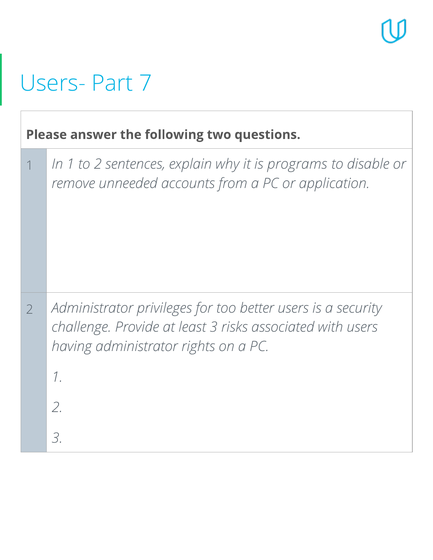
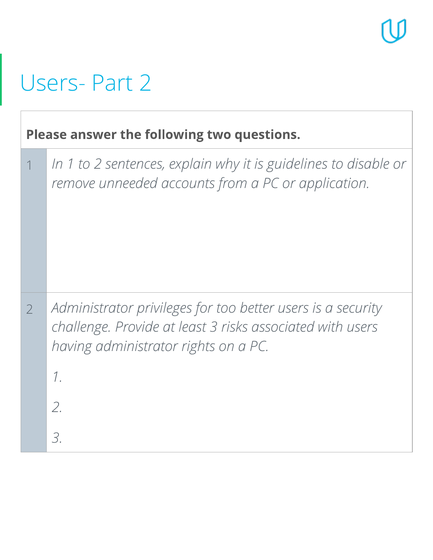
Part 7: 7 -> 2
programs: programs -> guidelines
